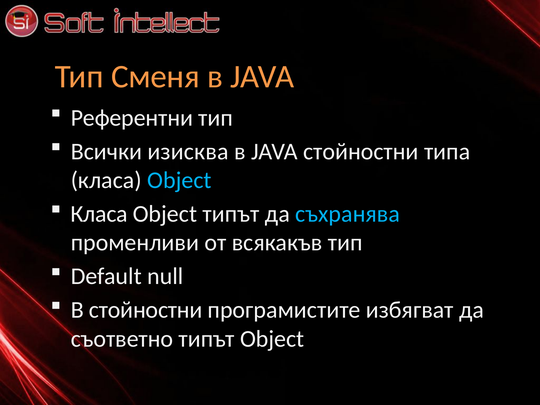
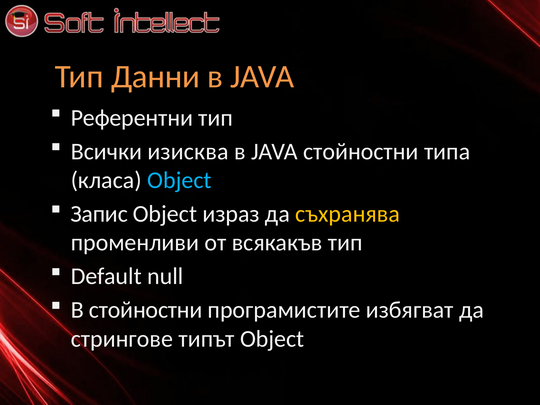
Сменя: Сменя -> Данни
Класа at (99, 214): Класа -> Запис
Object типът: типът -> израз
съхранява colour: light blue -> yellow
съответно: съответно -> стрингове
